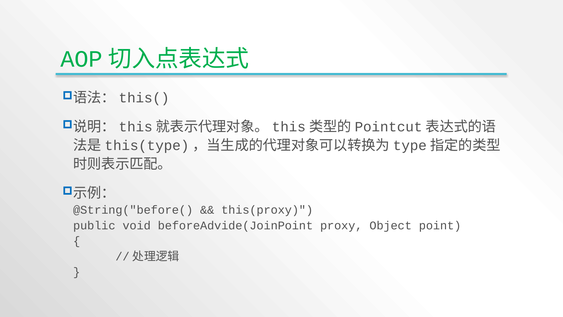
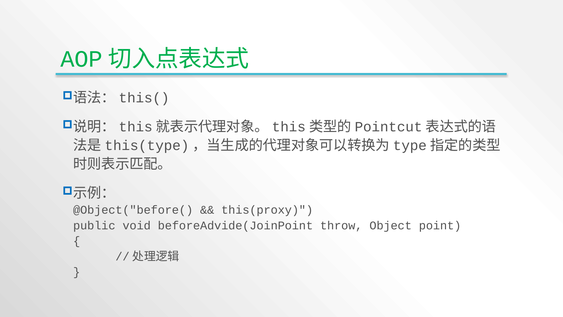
@String("before(: @String("before( -> @Object("before(
proxy: proxy -> throw
